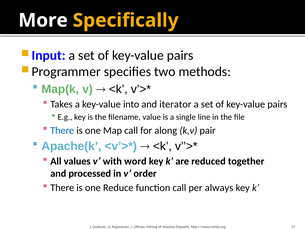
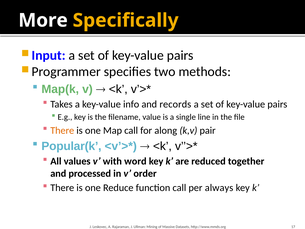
into: into -> info
iterator: iterator -> records
There at (62, 130) colour: blue -> orange
Apache(k: Apache(k -> Popular(k
